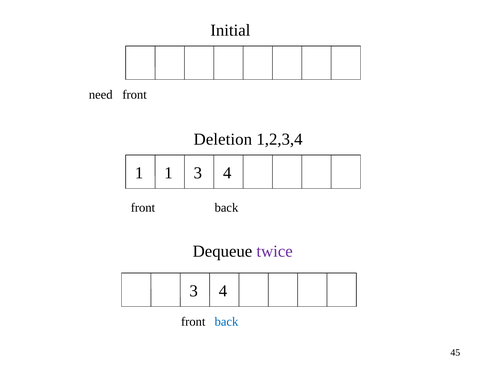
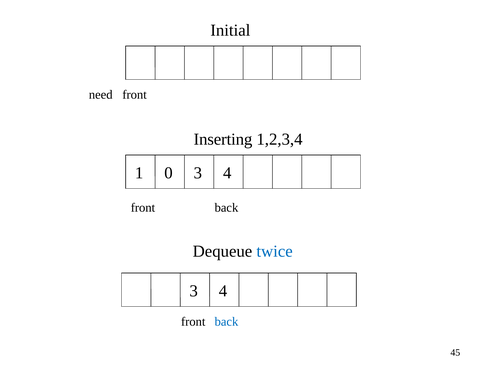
Deletion: Deletion -> Inserting
1 1: 1 -> 0
twice colour: purple -> blue
